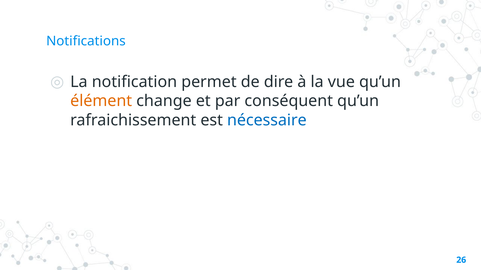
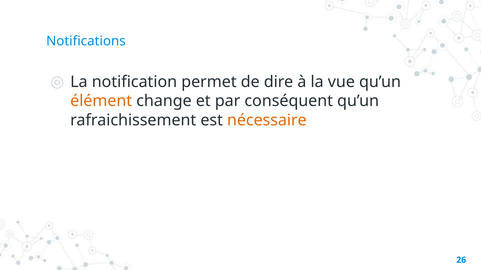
nécessaire colour: blue -> orange
